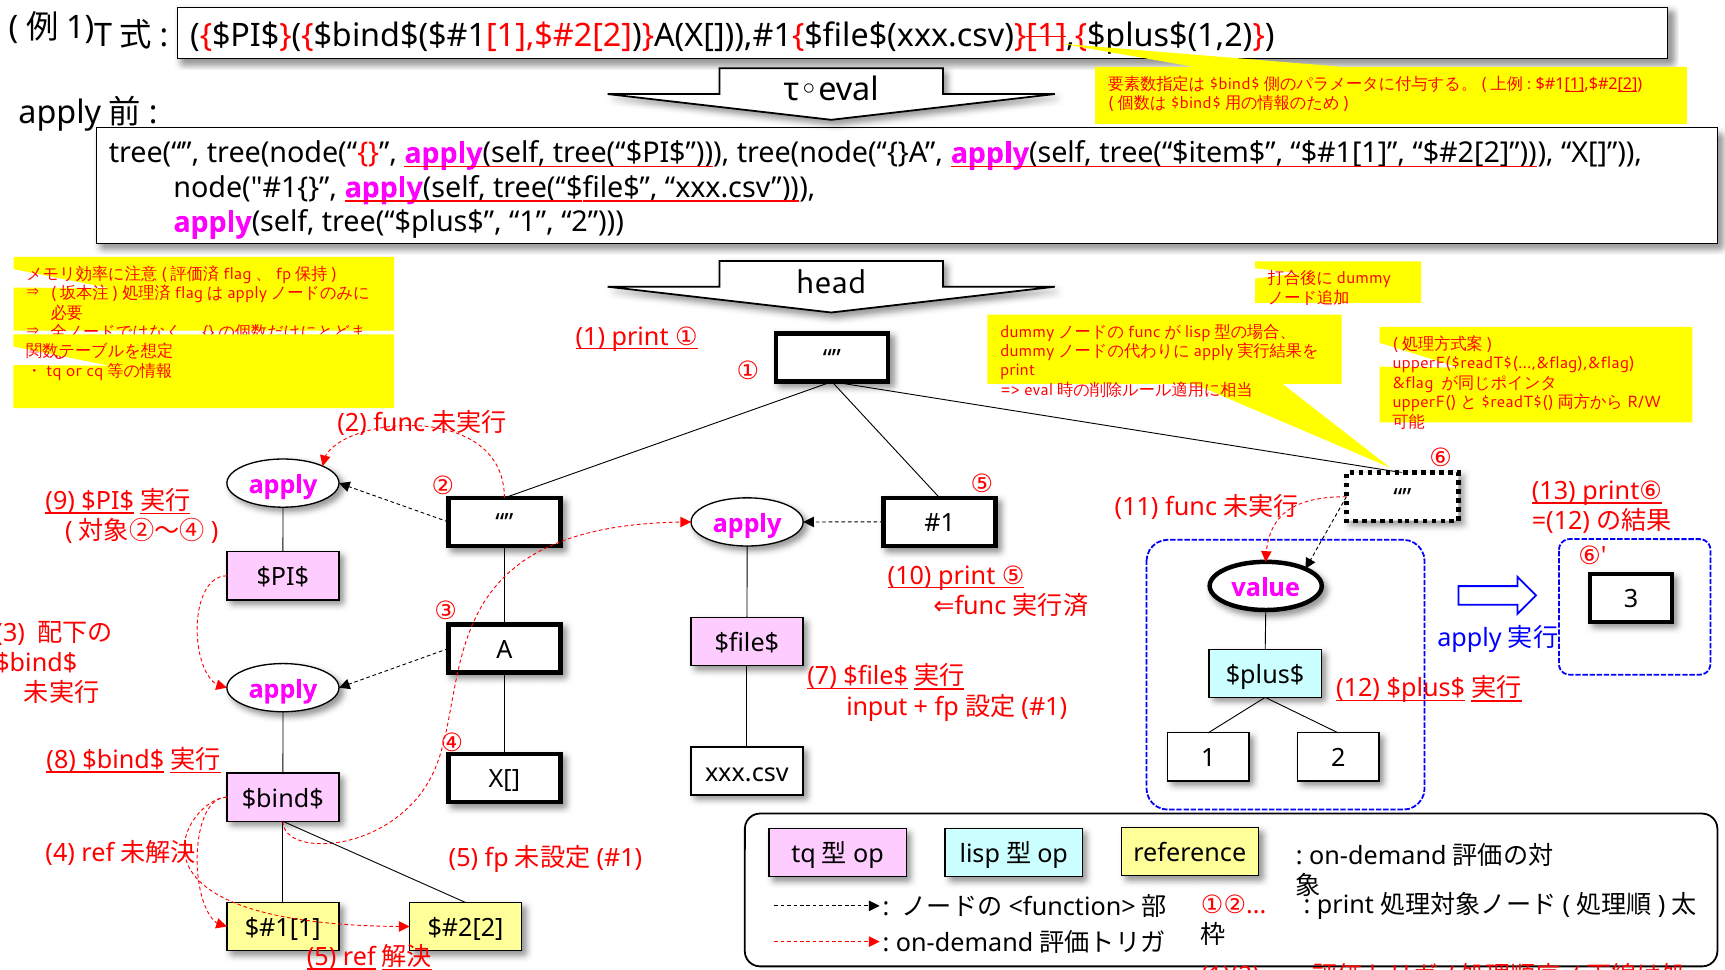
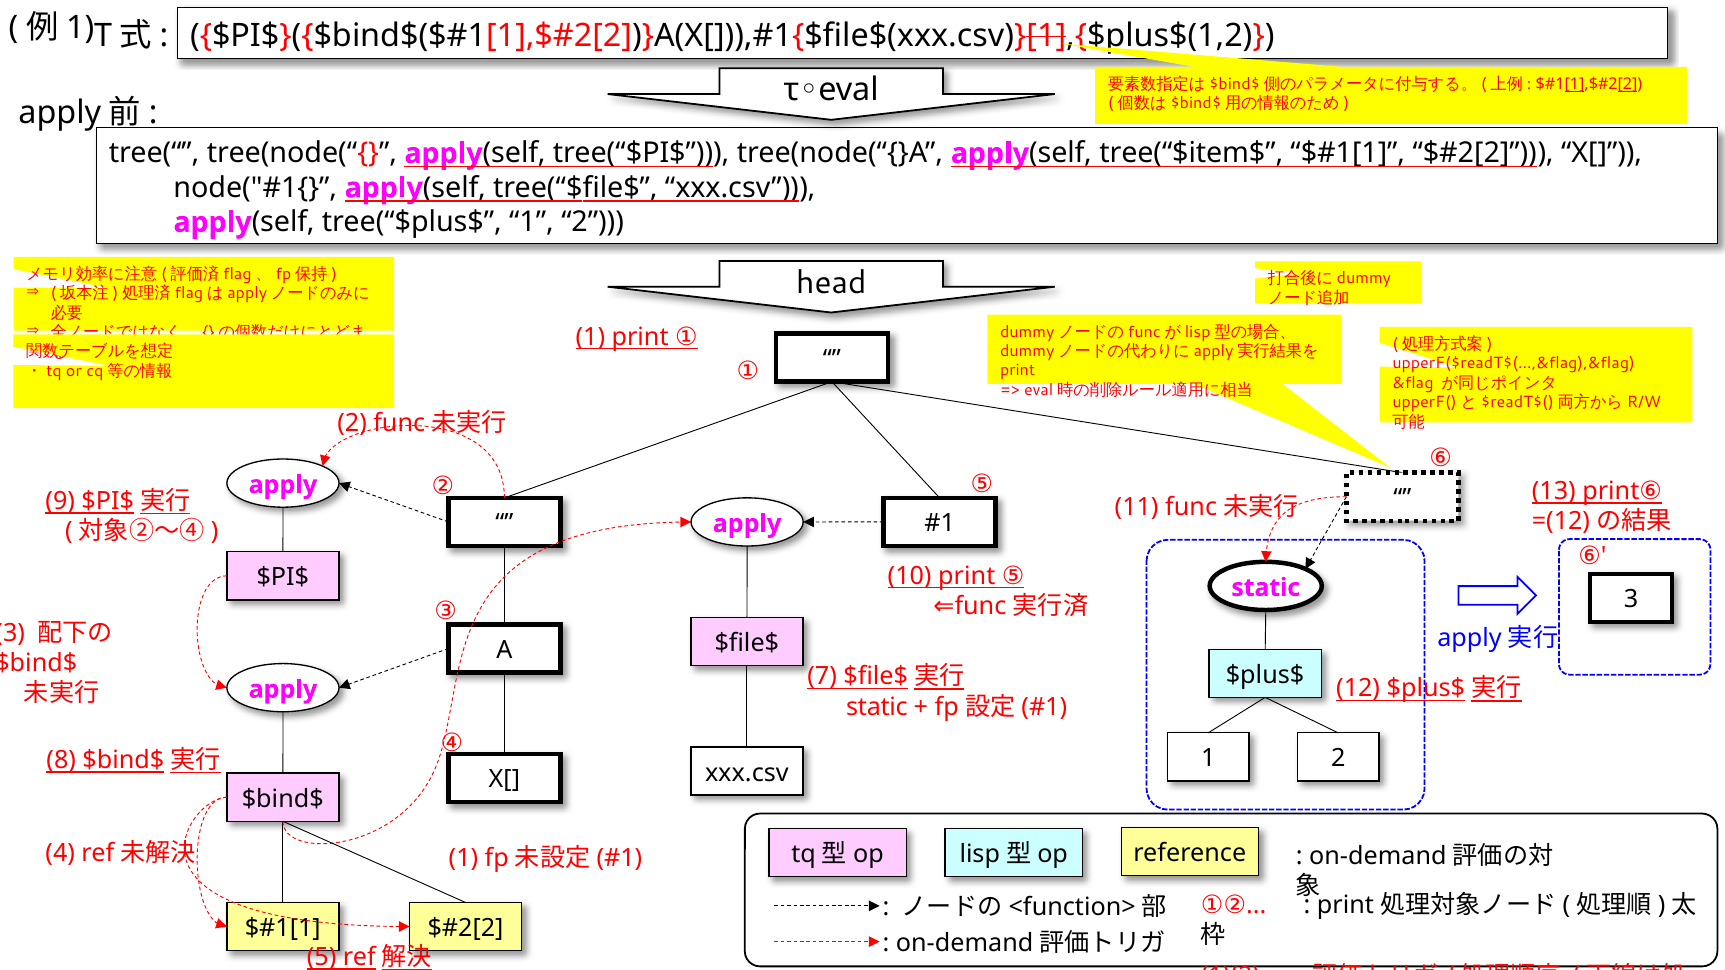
value at (1266, 588): value -> static
input at (877, 707): input -> static
5 at (463, 858): 5 -> 1
